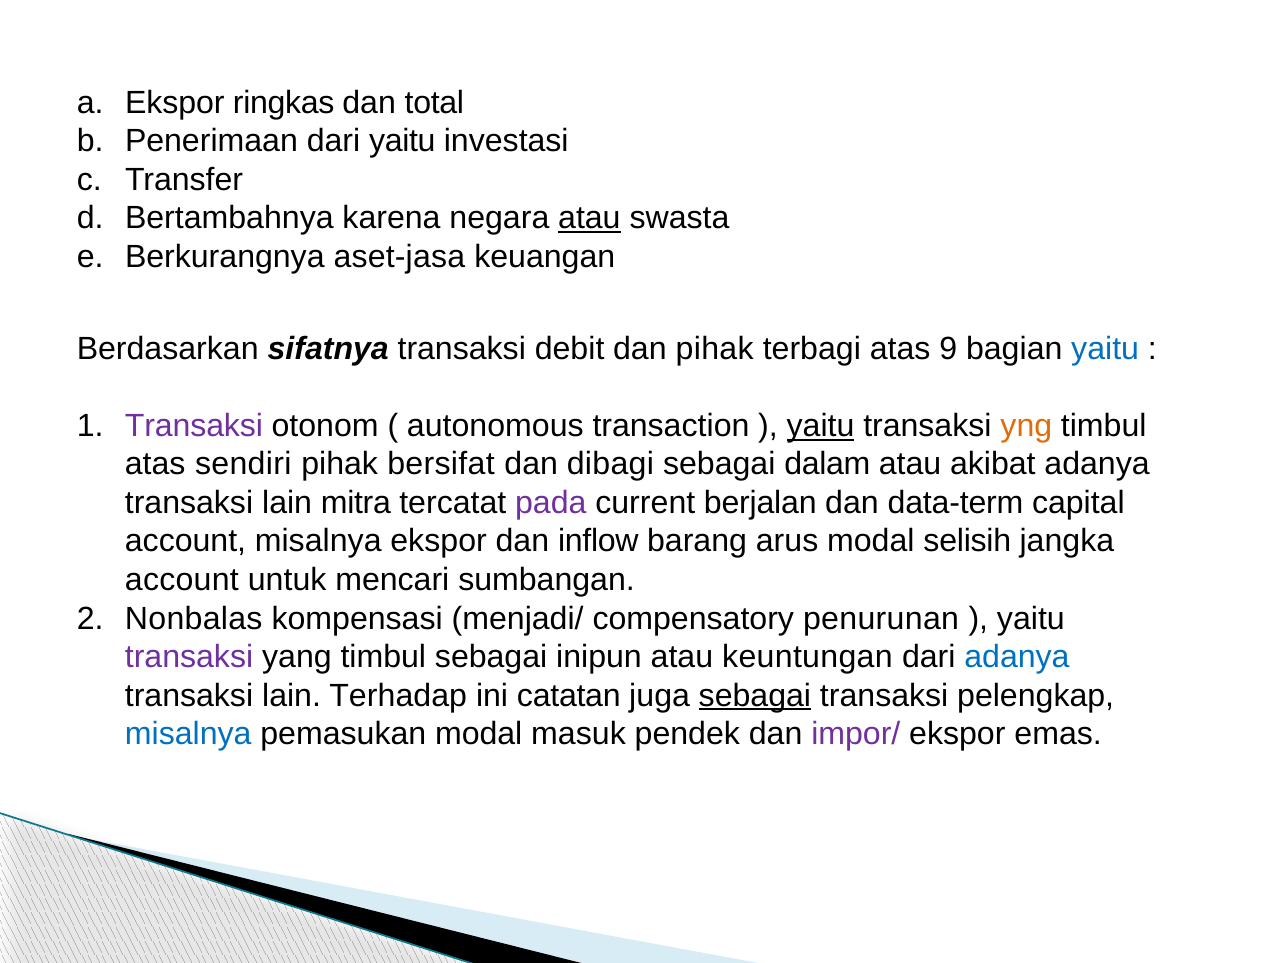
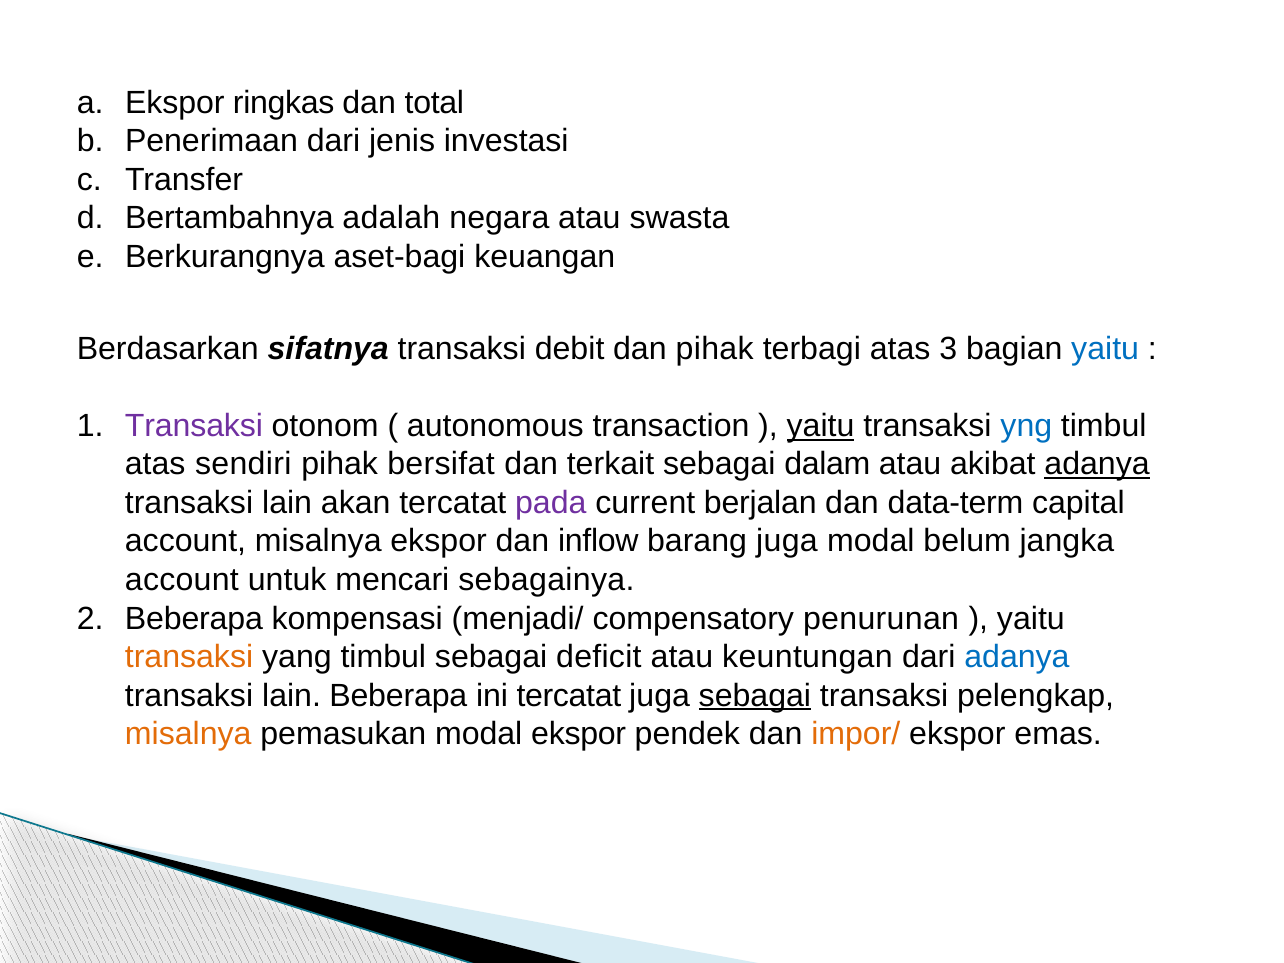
dari yaitu: yaitu -> jenis
karena: karena -> adalah
atau at (589, 218) underline: present -> none
aset-jasa: aset-jasa -> aset-bagi
9: 9 -> 3
yng colour: orange -> blue
dibagi: dibagi -> terkait
adanya at (1097, 464) underline: none -> present
mitra: mitra -> akan
barang arus: arus -> juga
selisih: selisih -> belum
sumbangan: sumbangan -> sebagainya
2 Nonbalas: Nonbalas -> Beberapa
transaksi at (189, 657) colour: purple -> orange
inipun: inipun -> deficit
lain Terhadap: Terhadap -> Beberapa
ini catatan: catatan -> tercatat
misalnya at (188, 734) colour: blue -> orange
modal masuk: masuk -> ekspor
impor/ colour: purple -> orange
